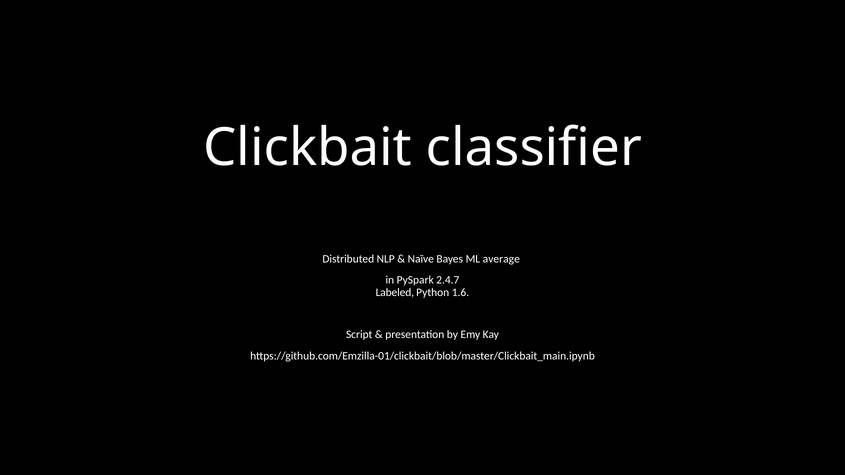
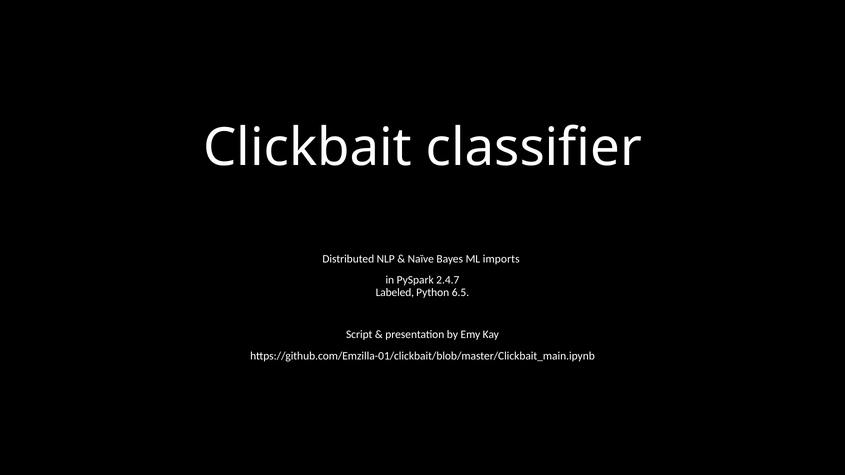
average: average -> imports
1.6: 1.6 -> 6.5
